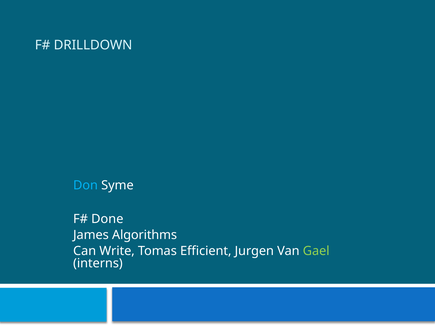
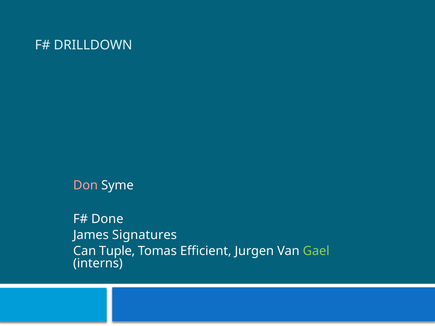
Don colour: light blue -> pink
Algorithms: Algorithms -> Signatures
Write: Write -> Tuple
